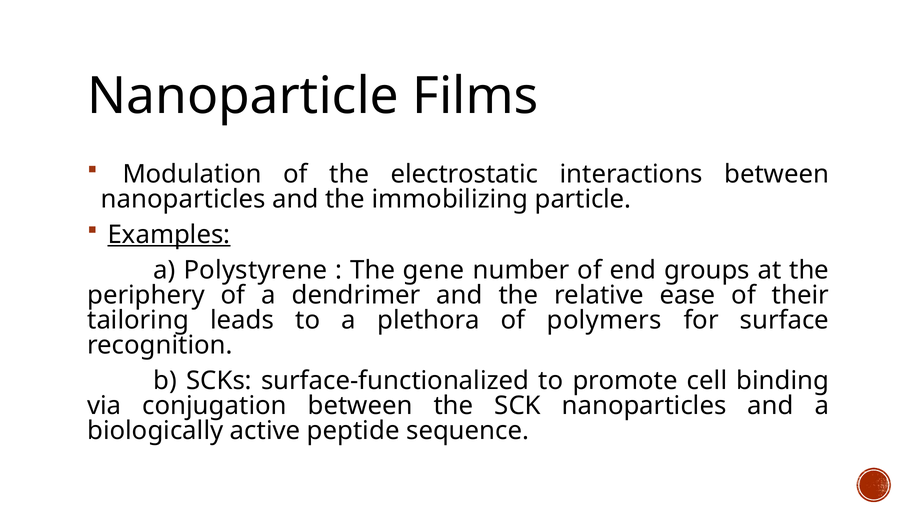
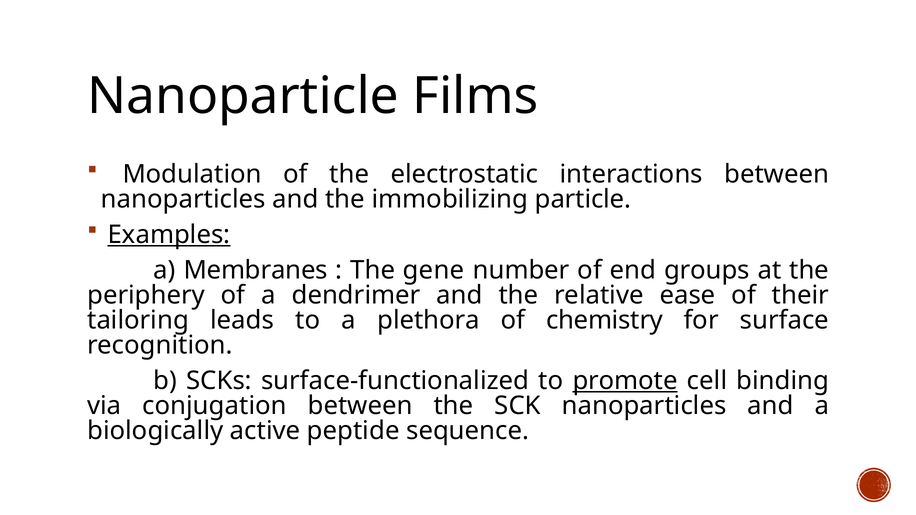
Polystyrene: Polystyrene -> Membranes
polymers: polymers -> chemistry
promote underline: none -> present
